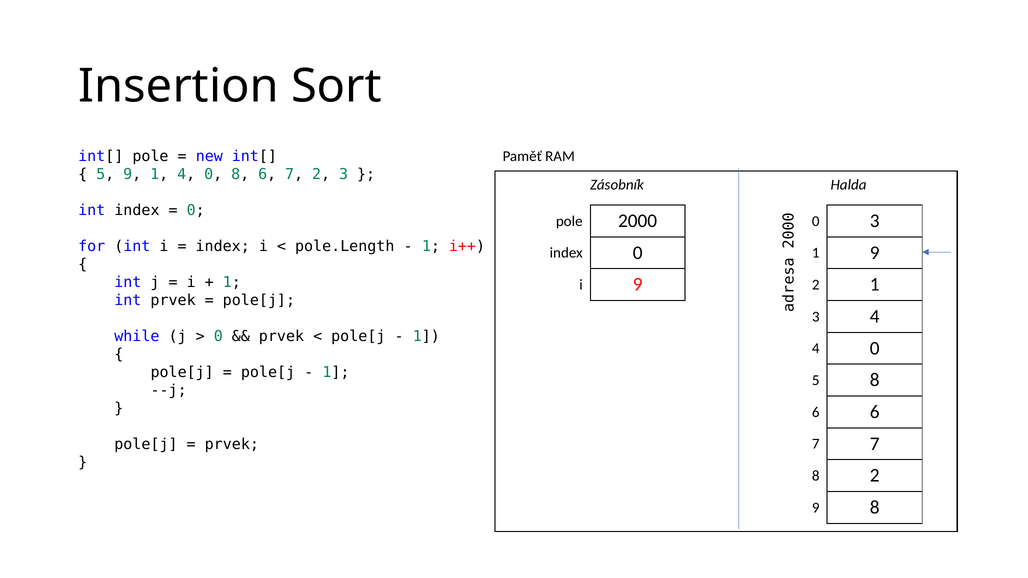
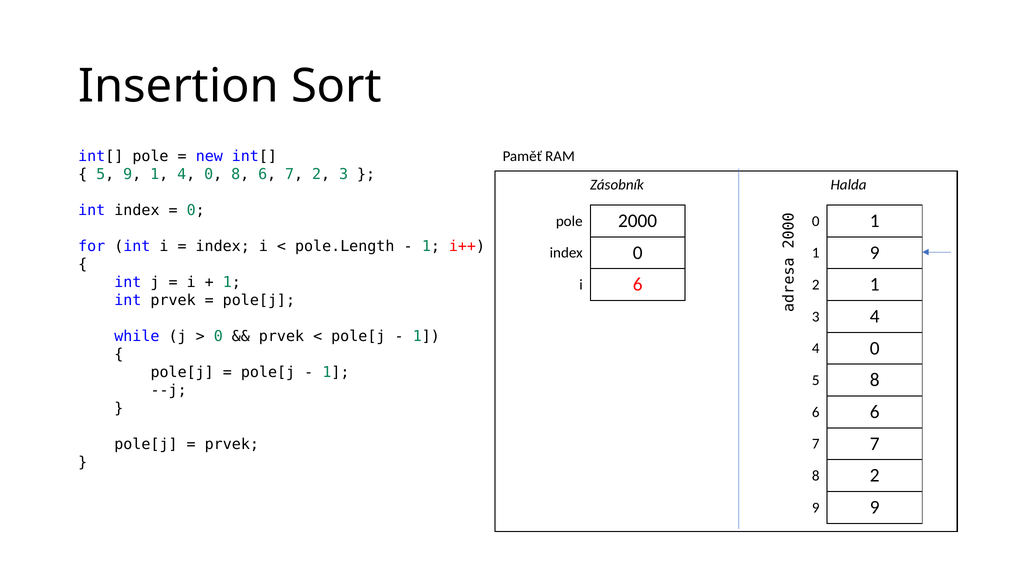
0 3: 3 -> 1
i 9: 9 -> 6
9 8: 8 -> 9
